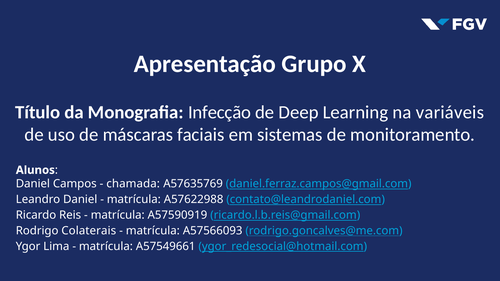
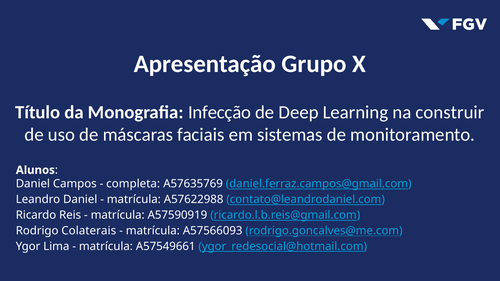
variáveis: variáveis -> construir
chamada: chamada -> completa
